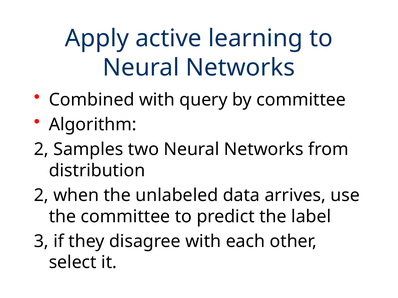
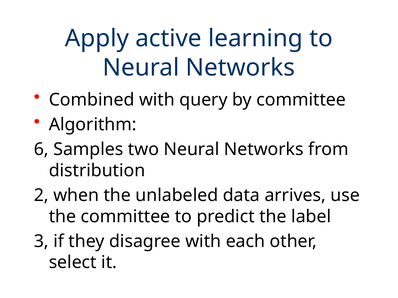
2 at (41, 150): 2 -> 6
